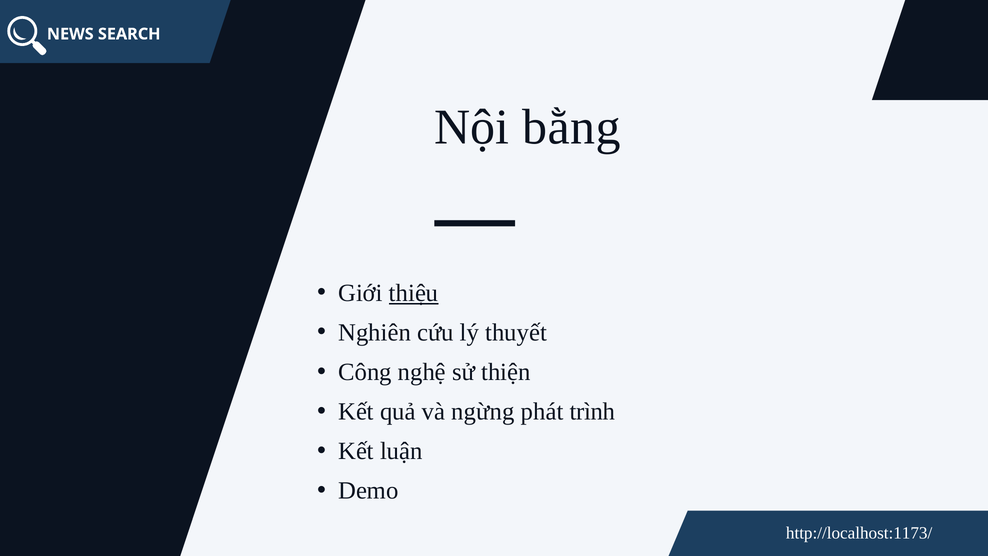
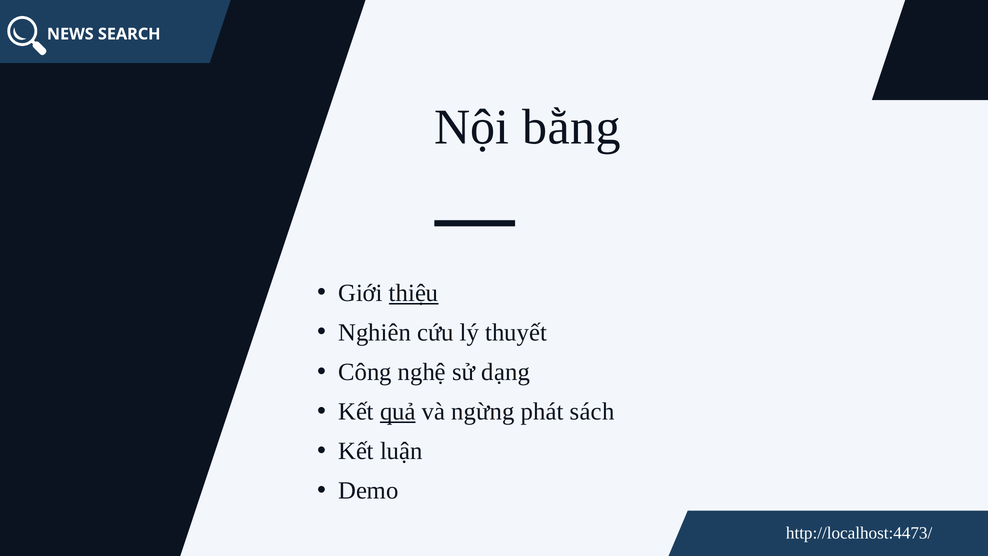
thiện: thiện -> dạng
quả underline: none -> present
trình: trình -> sách
http://localhost:1173/: http://localhost:1173/ -> http://localhost:4473/
